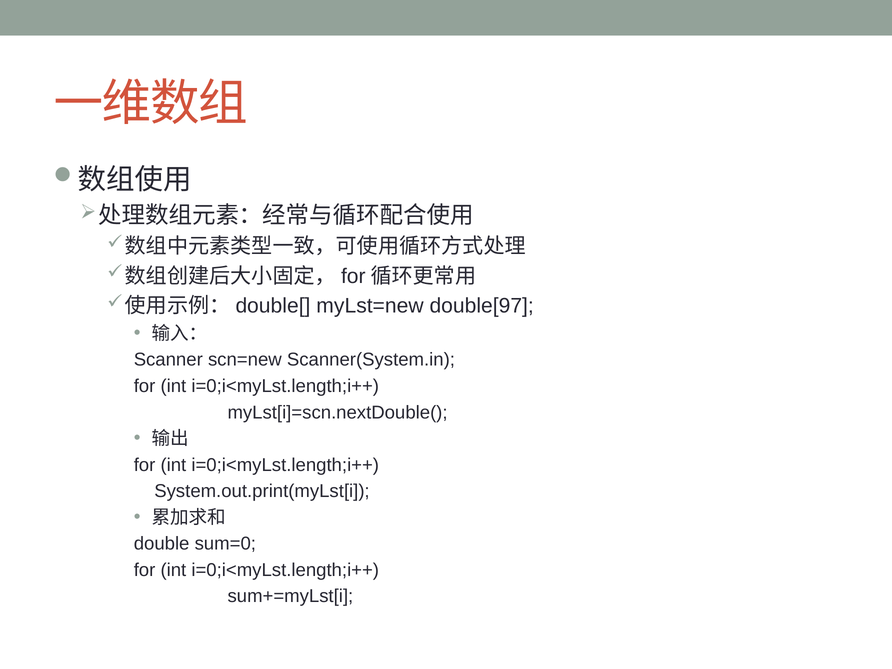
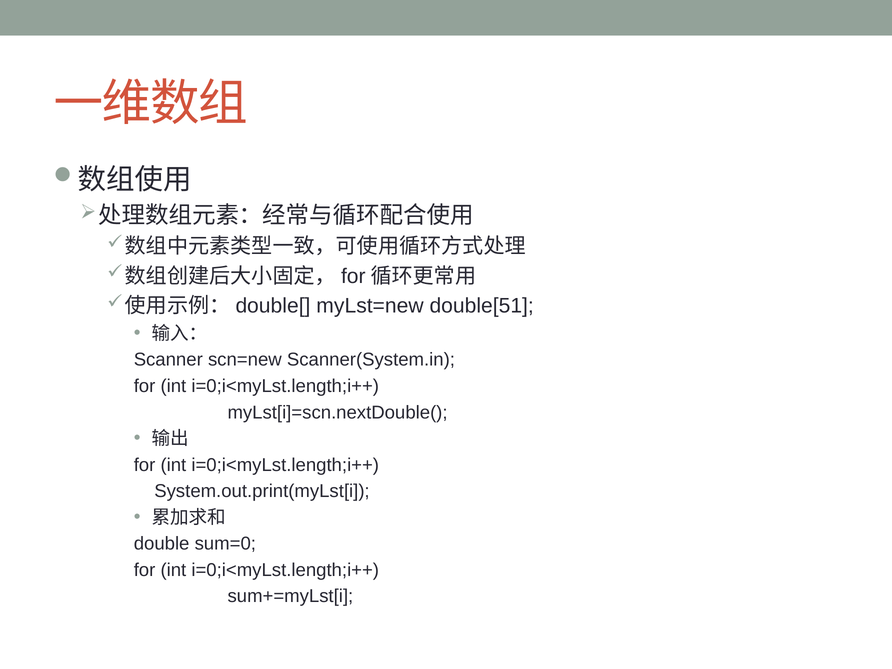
double[97: double[97 -> double[51
